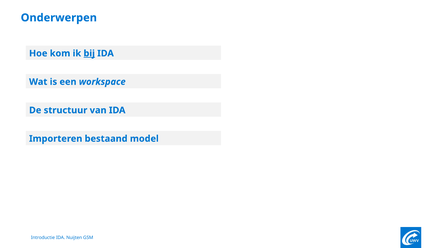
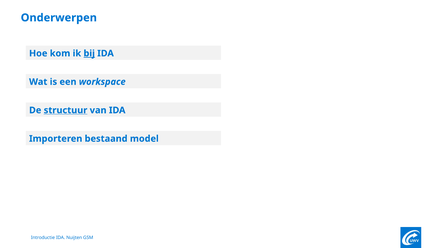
structuur underline: none -> present
